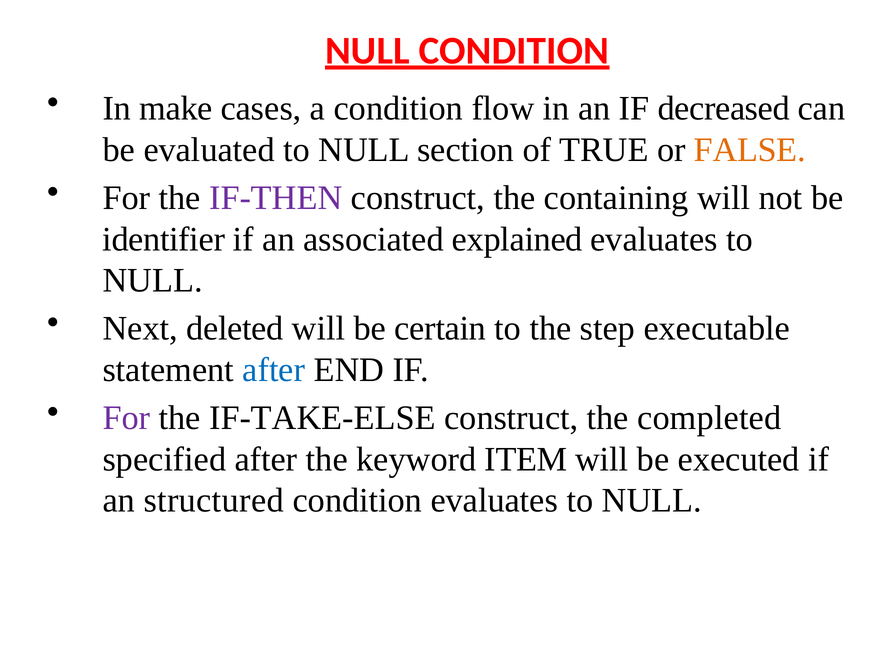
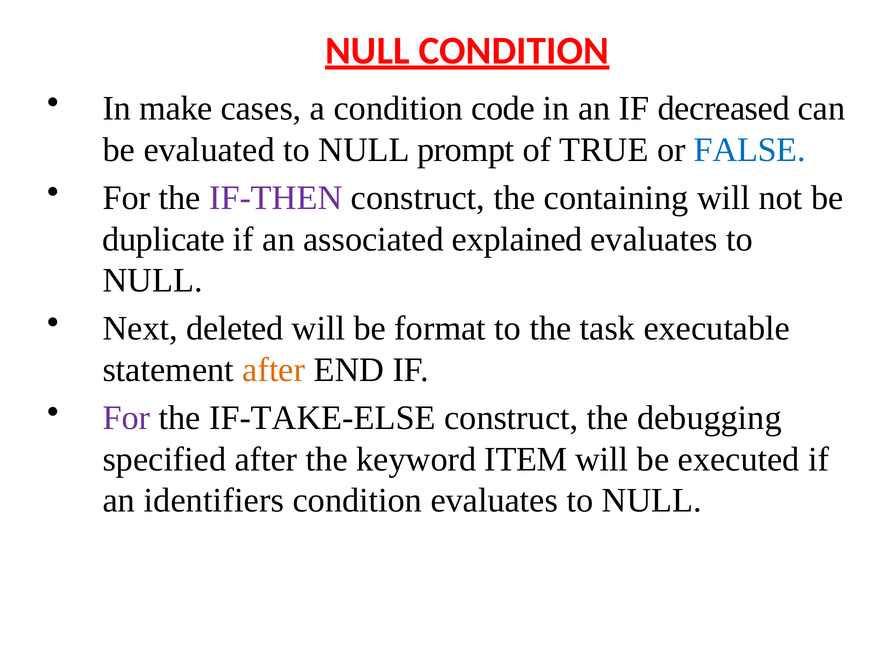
flow: flow -> code
section: section -> prompt
FALSE colour: orange -> blue
identifier: identifier -> duplicate
certain: certain -> format
step: step -> task
after at (274, 370) colour: blue -> orange
completed: completed -> debugging
structured: structured -> identifiers
